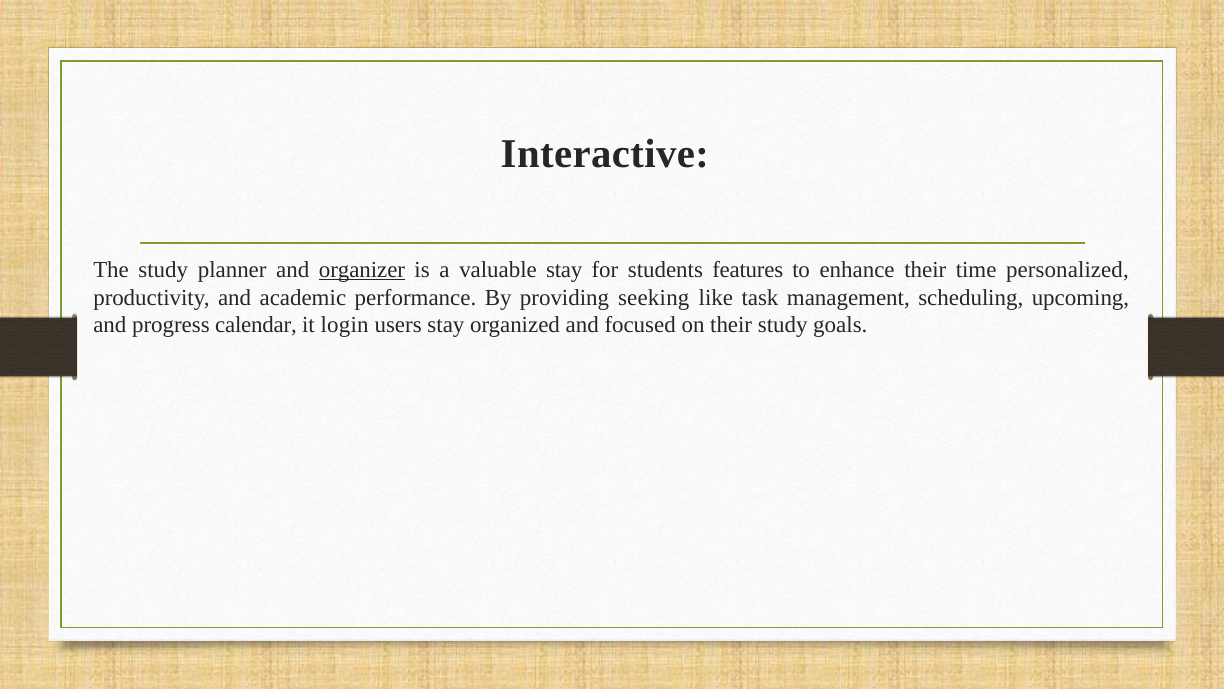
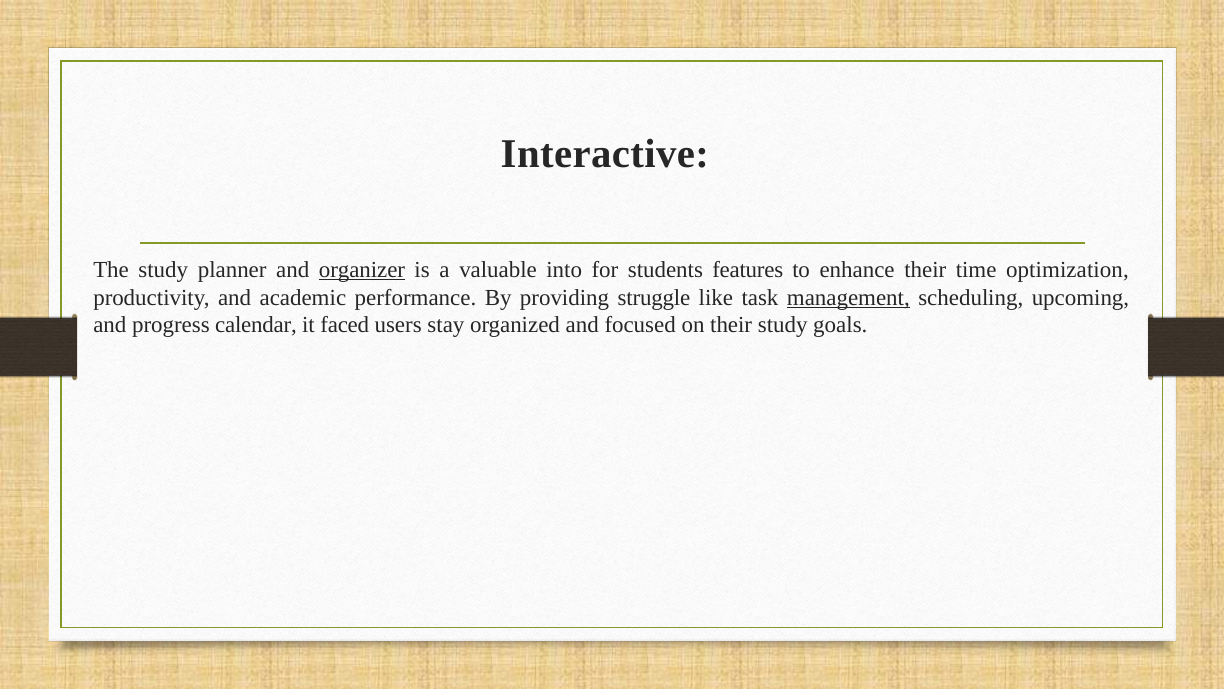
valuable stay: stay -> into
personalized: personalized -> optimization
seeking: seeking -> struggle
management underline: none -> present
login: login -> faced
